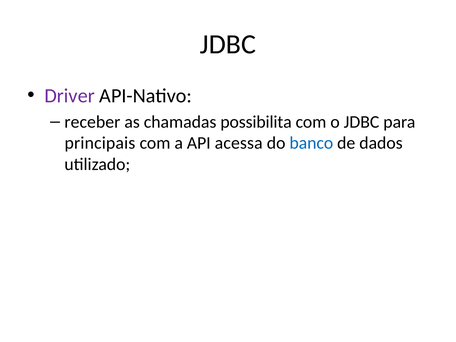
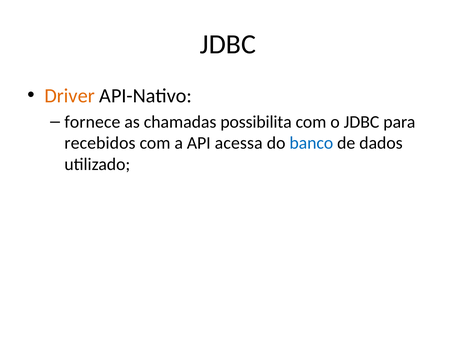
Driver colour: purple -> orange
receber: receber -> fornece
principais: principais -> recebidos
